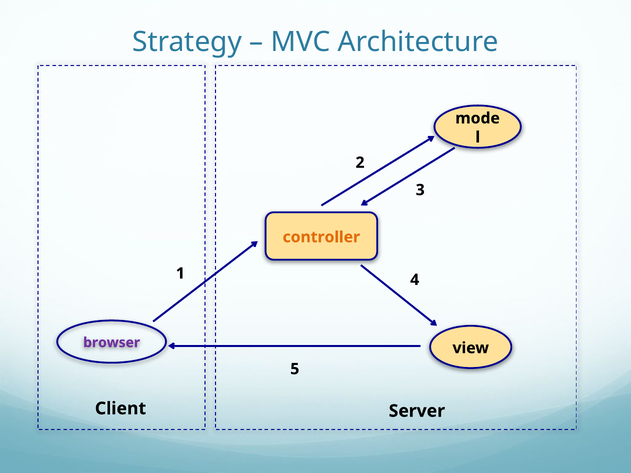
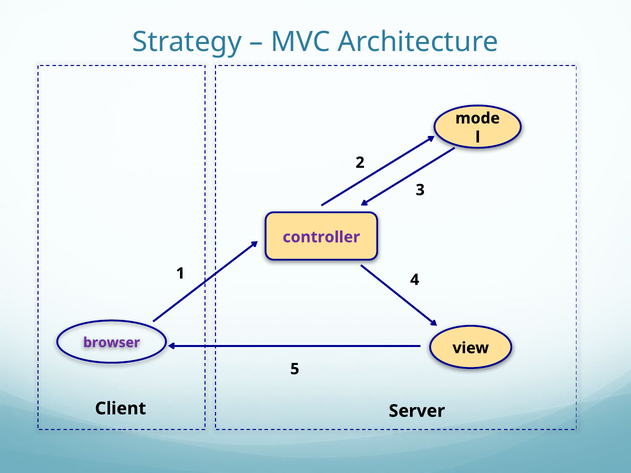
controller colour: orange -> purple
